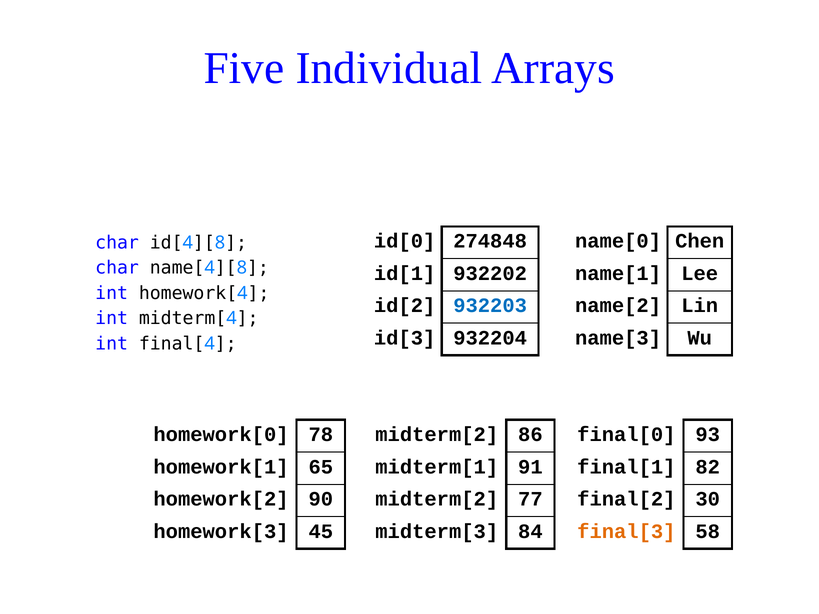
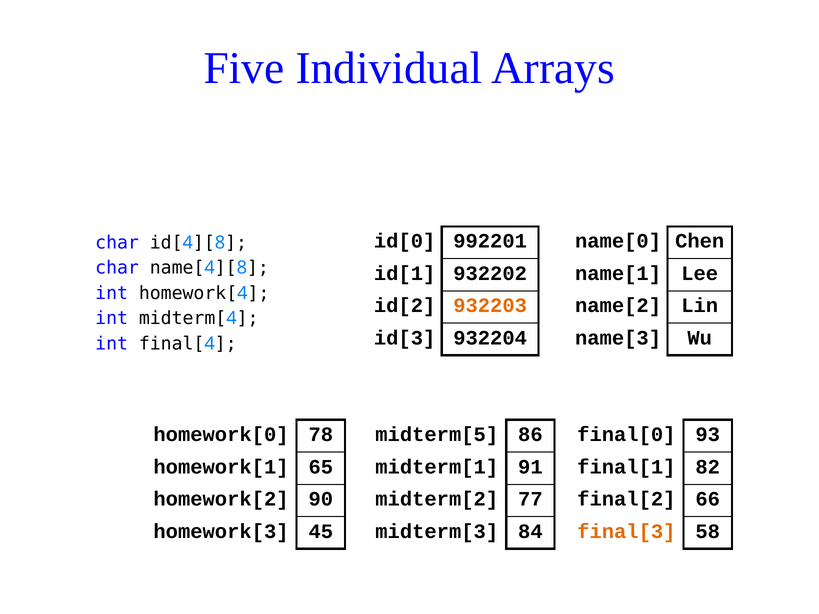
274848: 274848 -> 992201
932203 colour: blue -> orange
78 midterm[2: midterm[2 -> midterm[5
30: 30 -> 66
